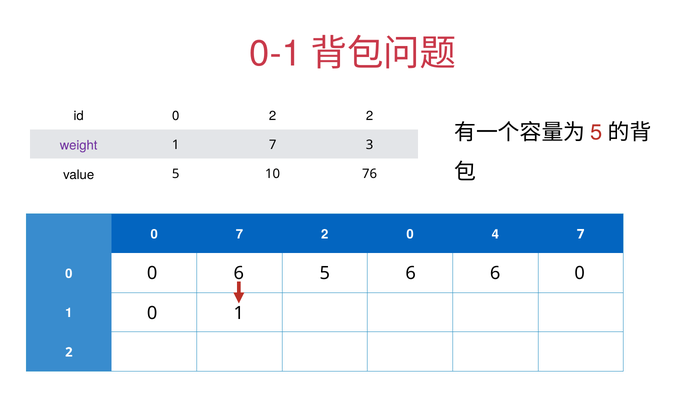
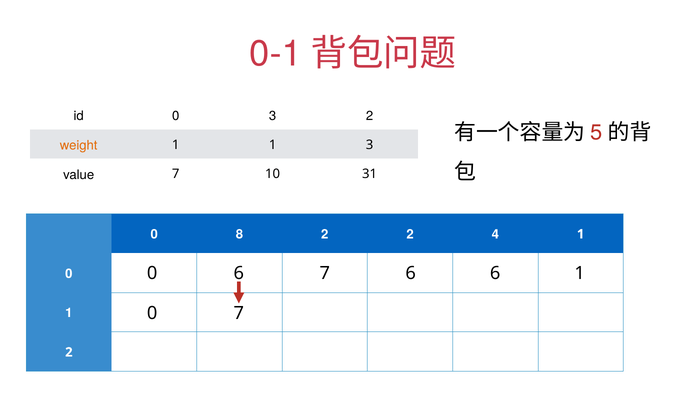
0 2: 2 -> 3
weight colour: purple -> orange
1 7: 7 -> 1
value 5: 5 -> 7
76: 76 -> 31
0 7: 7 -> 8
2 0: 0 -> 2
4 7: 7 -> 1
5 at (325, 274): 5 -> 7
6 0: 0 -> 1
1 at (239, 314): 1 -> 7
